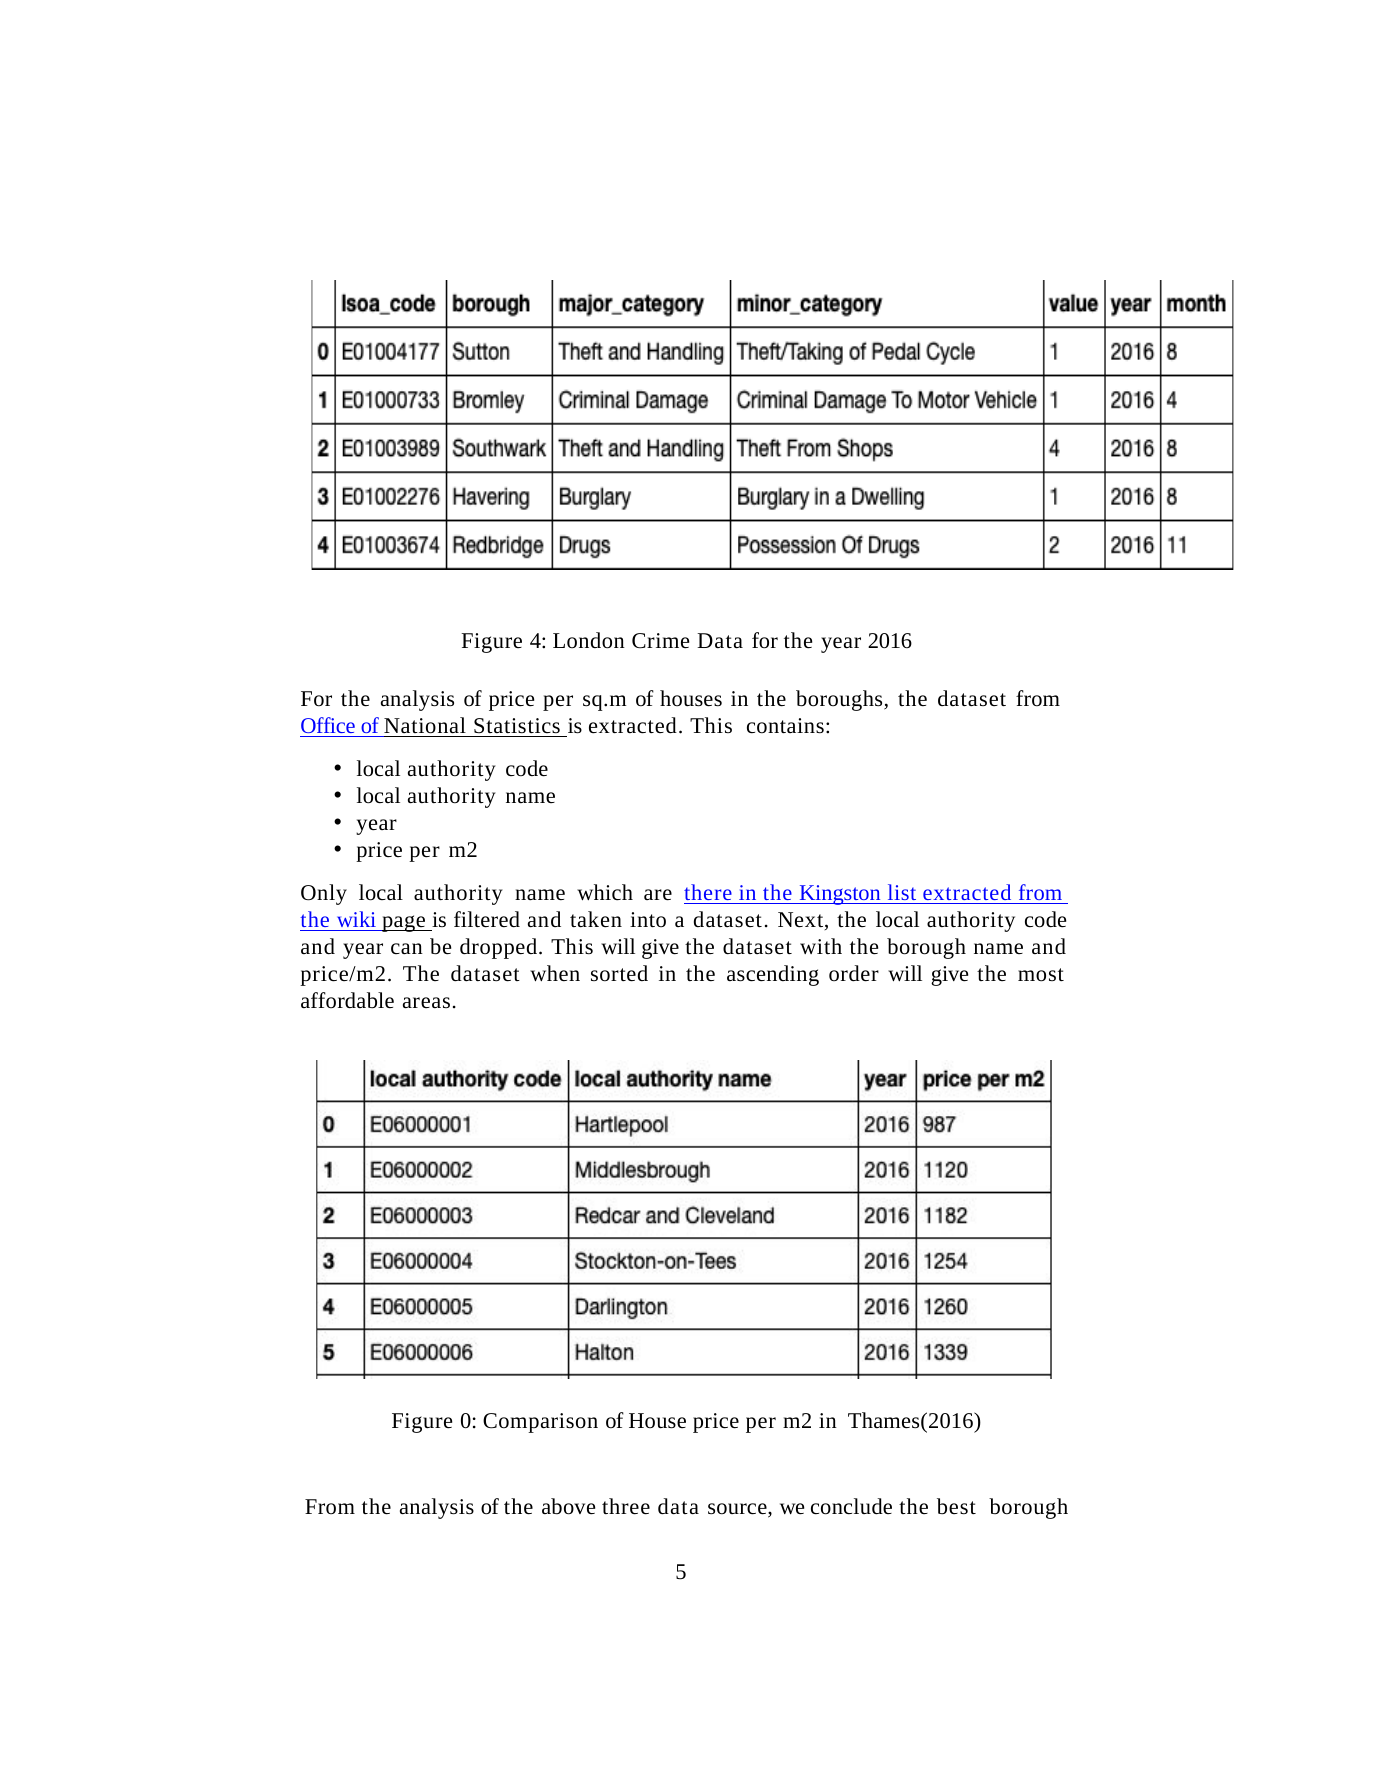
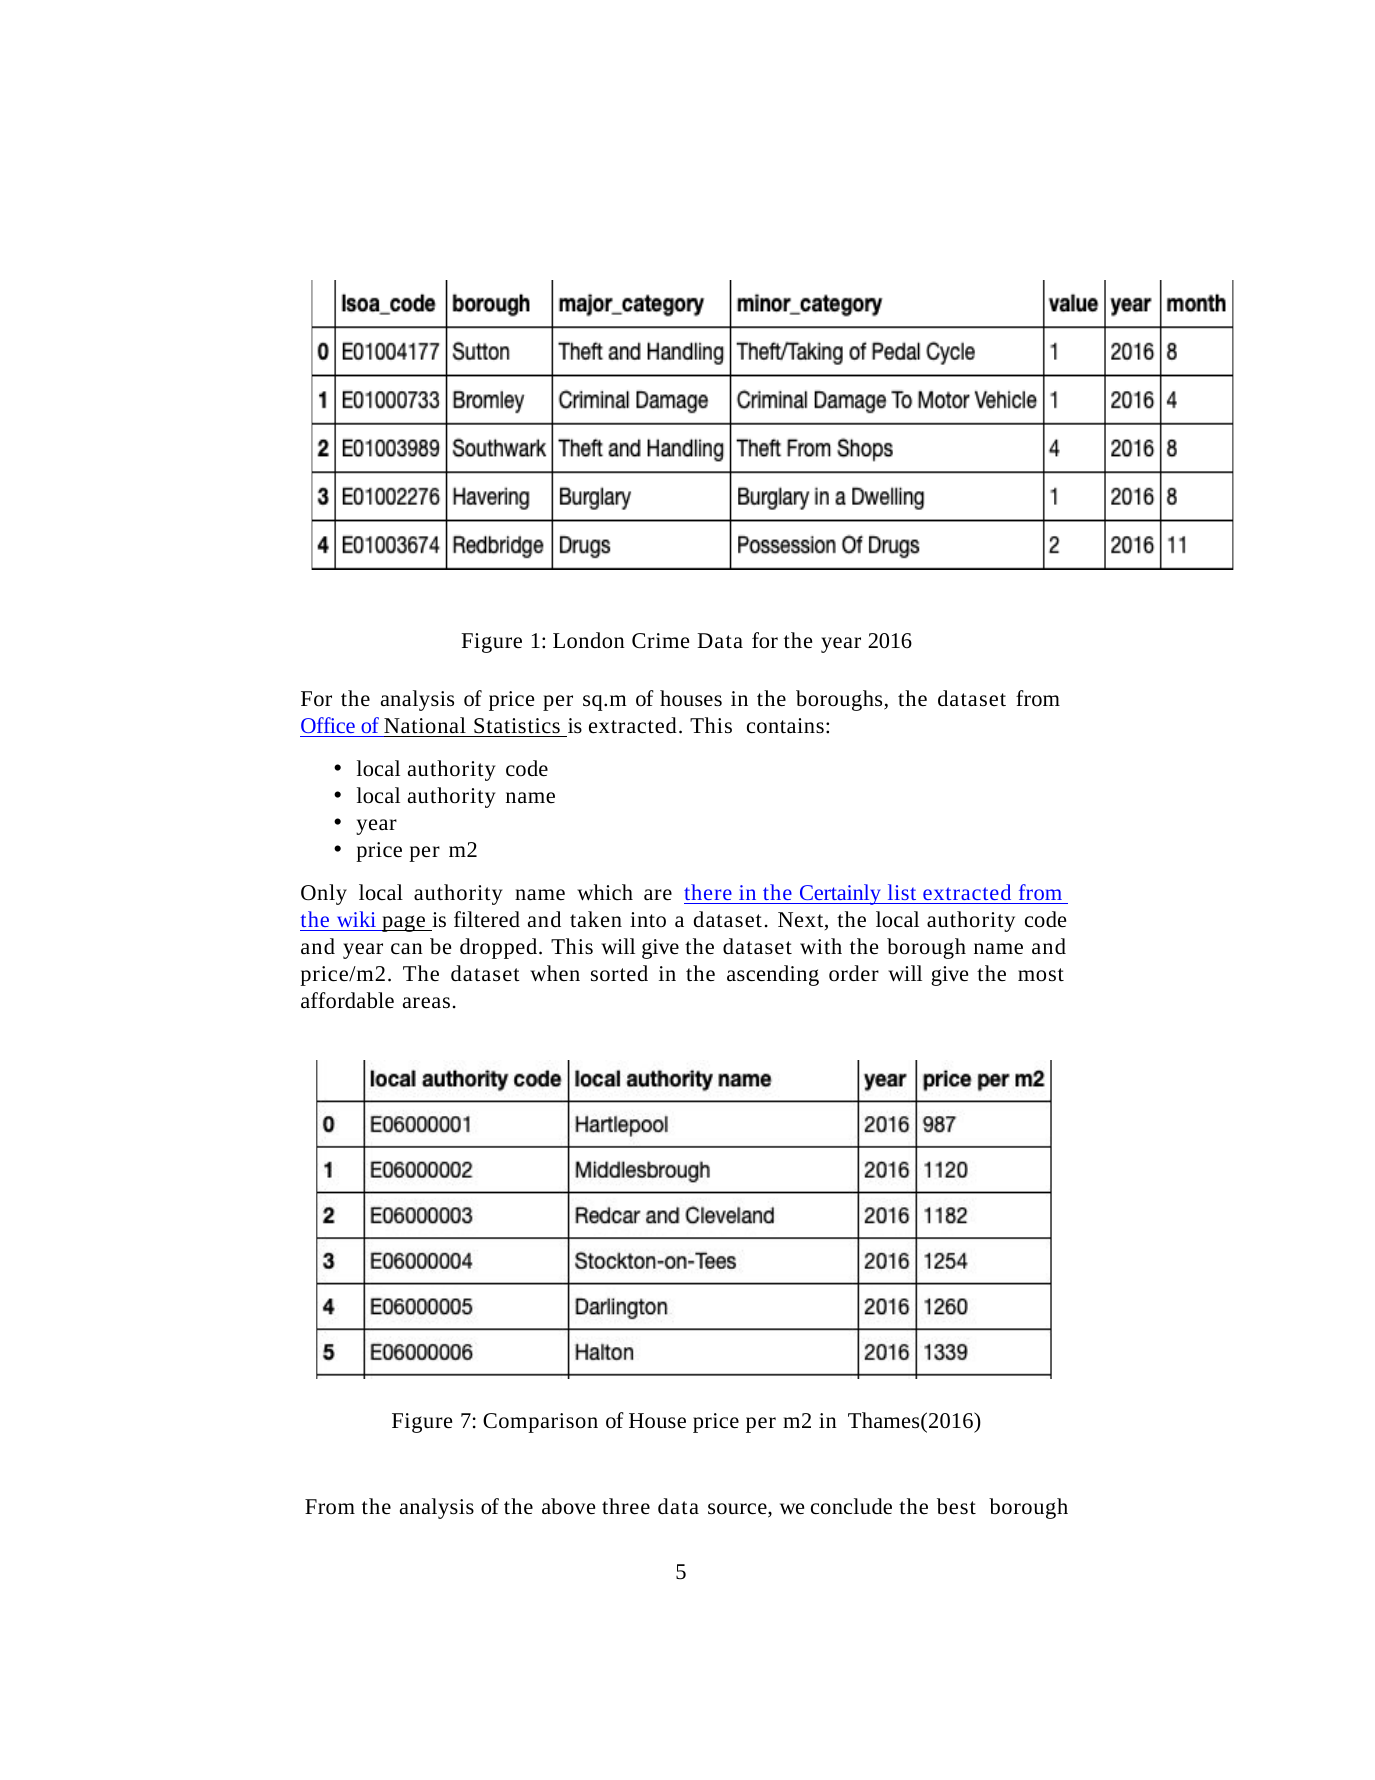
4: 4 -> 1
Kingston: Kingston -> Certainly
0: 0 -> 7
